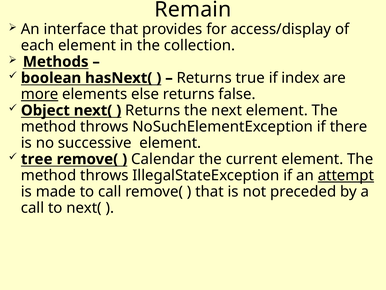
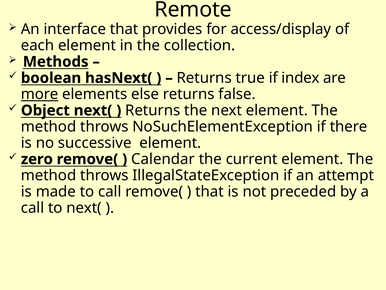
Remain: Remain -> Remote
tree: tree -> zero
attempt underline: present -> none
